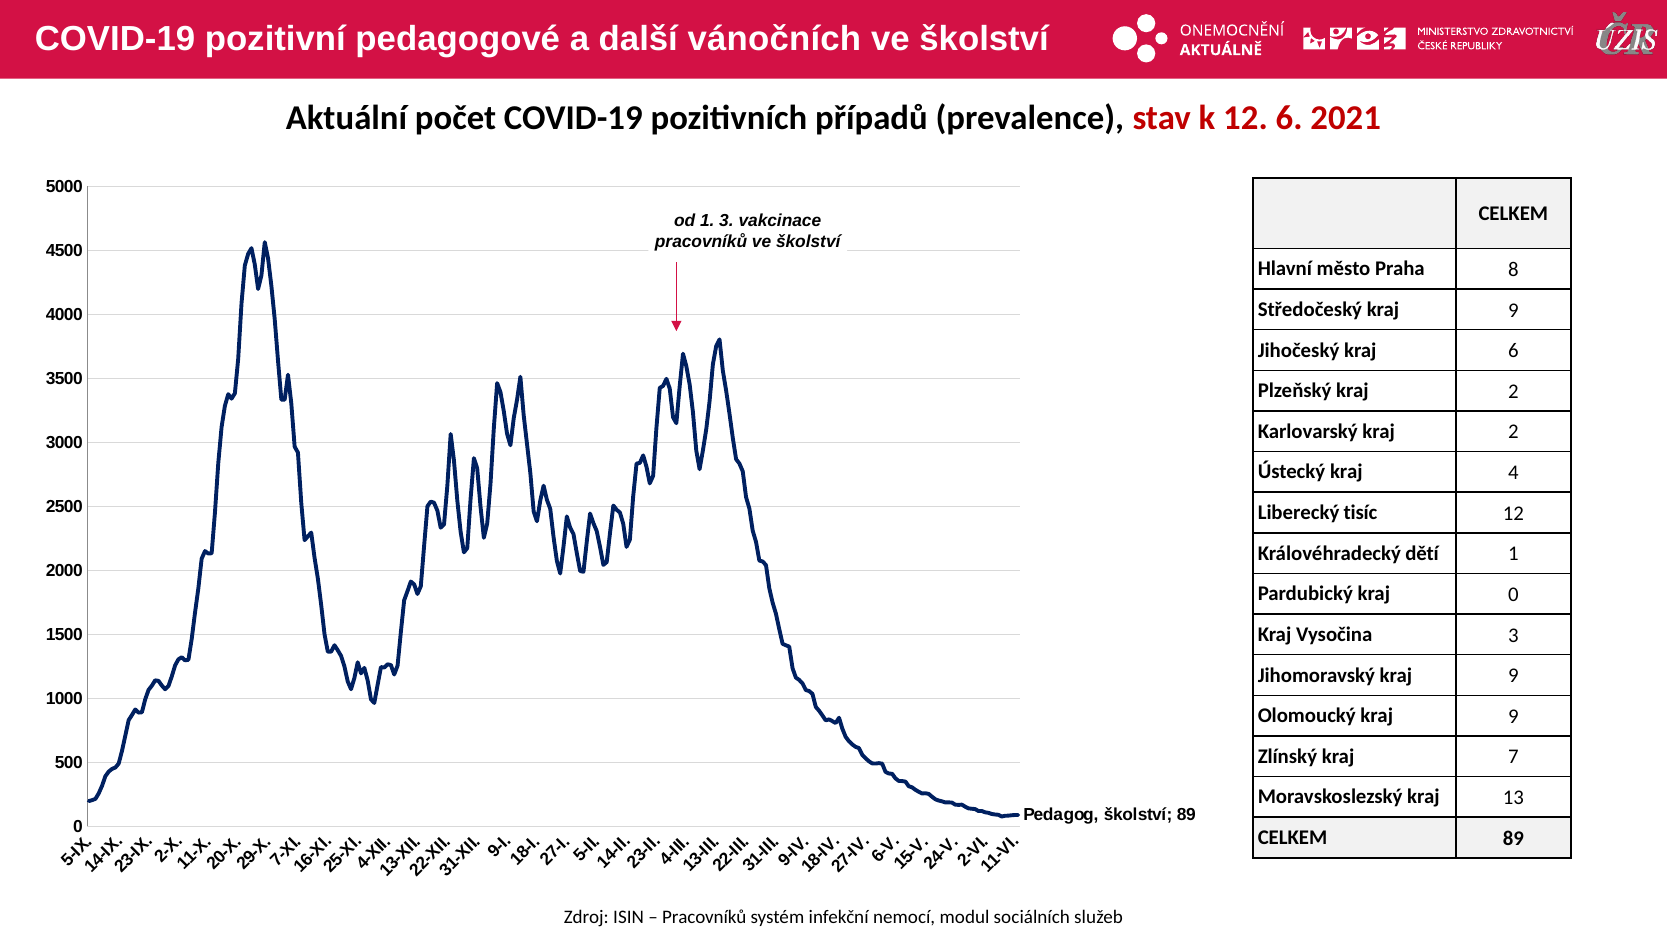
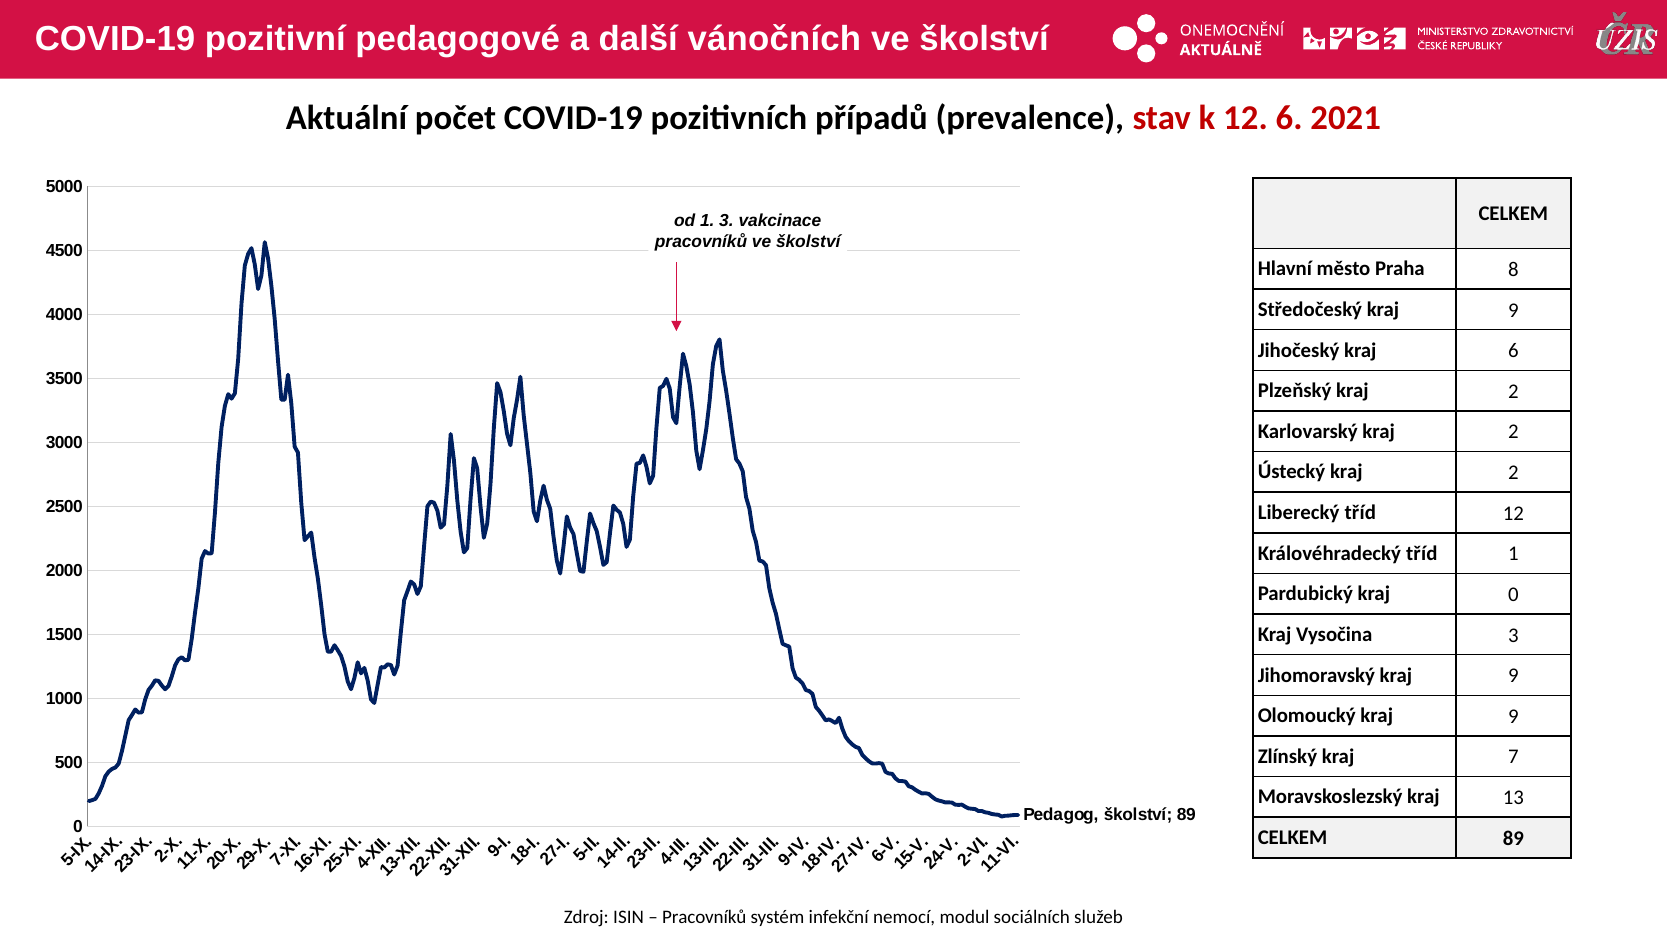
Ústecký kraj 4: 4 -> 2
Liberecký tisíc: tisíc -> tříd
Královéhradecký dětí: dětí -> tříd
